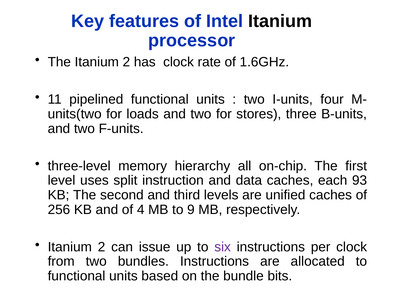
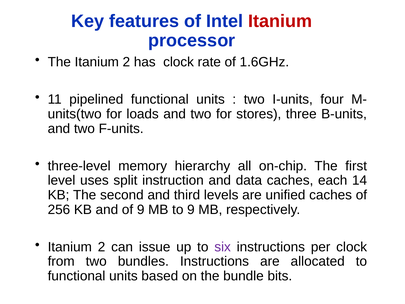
Itanium at (280, 21) colour: black -> red
93: 93 -> 14
of 4: 4 -> 9
